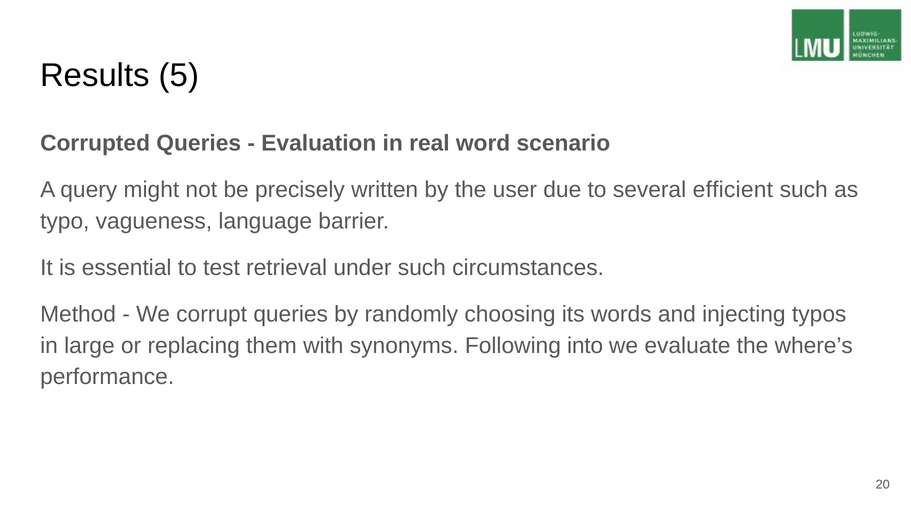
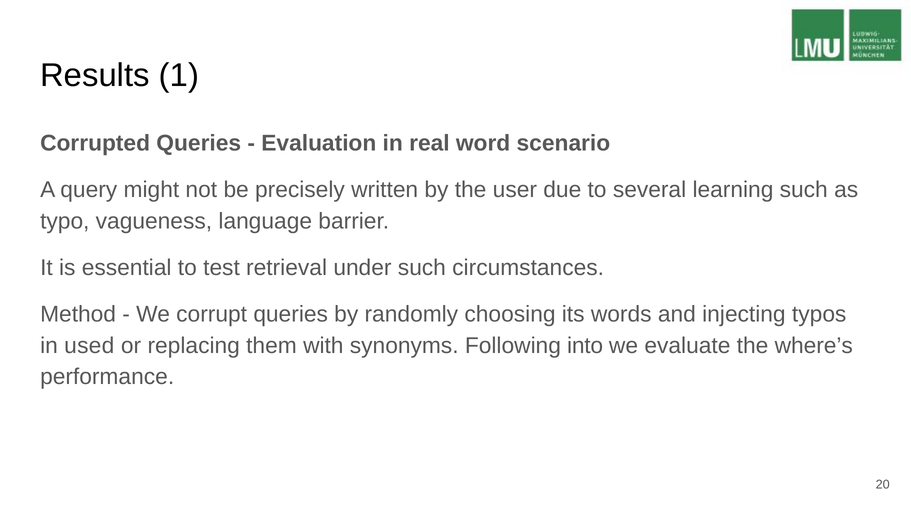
5: 5 -> 1
efficient: efficient -> learning
large: large -> used
